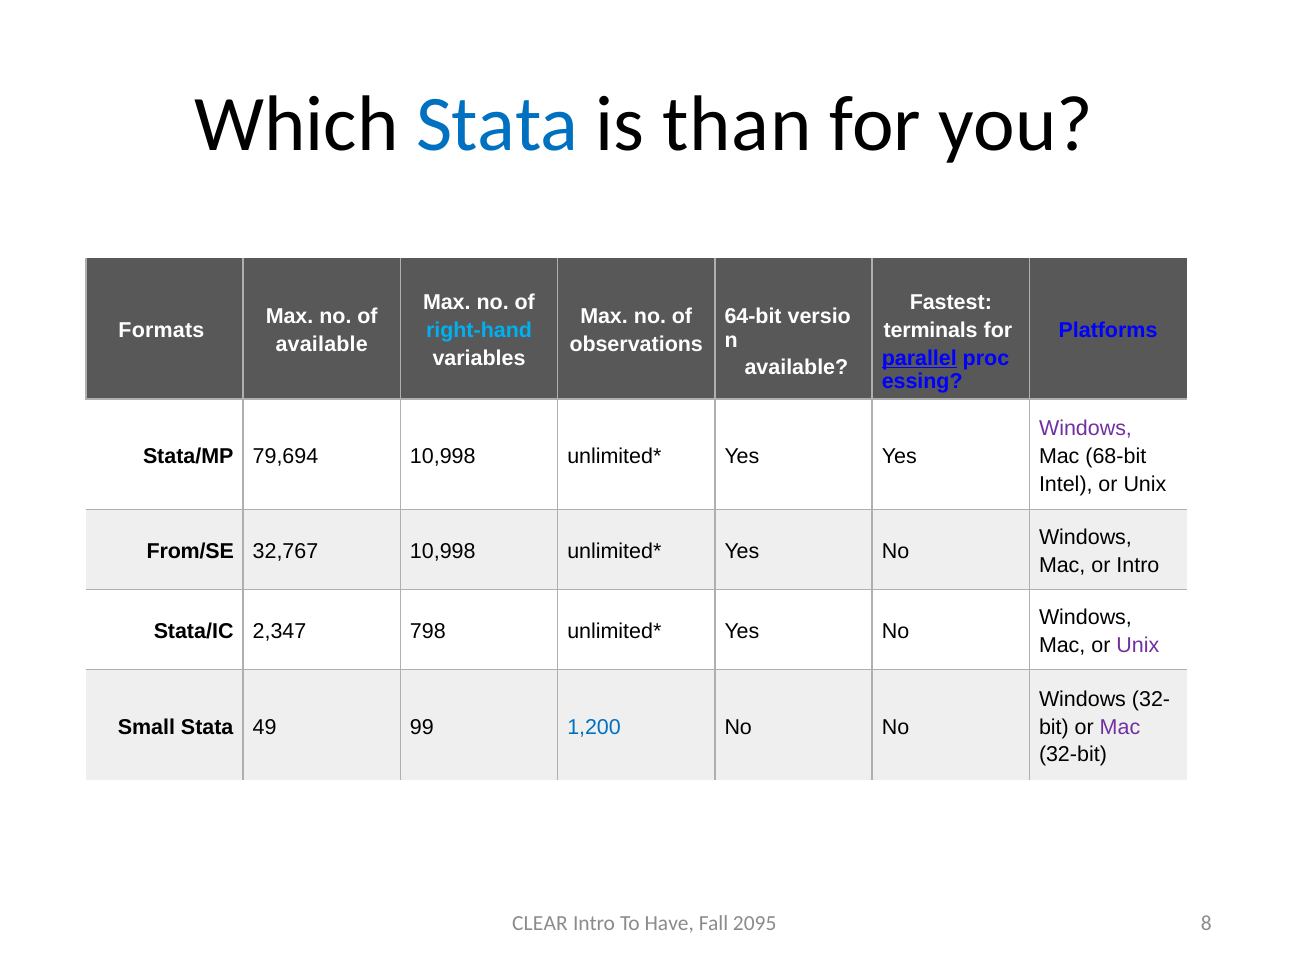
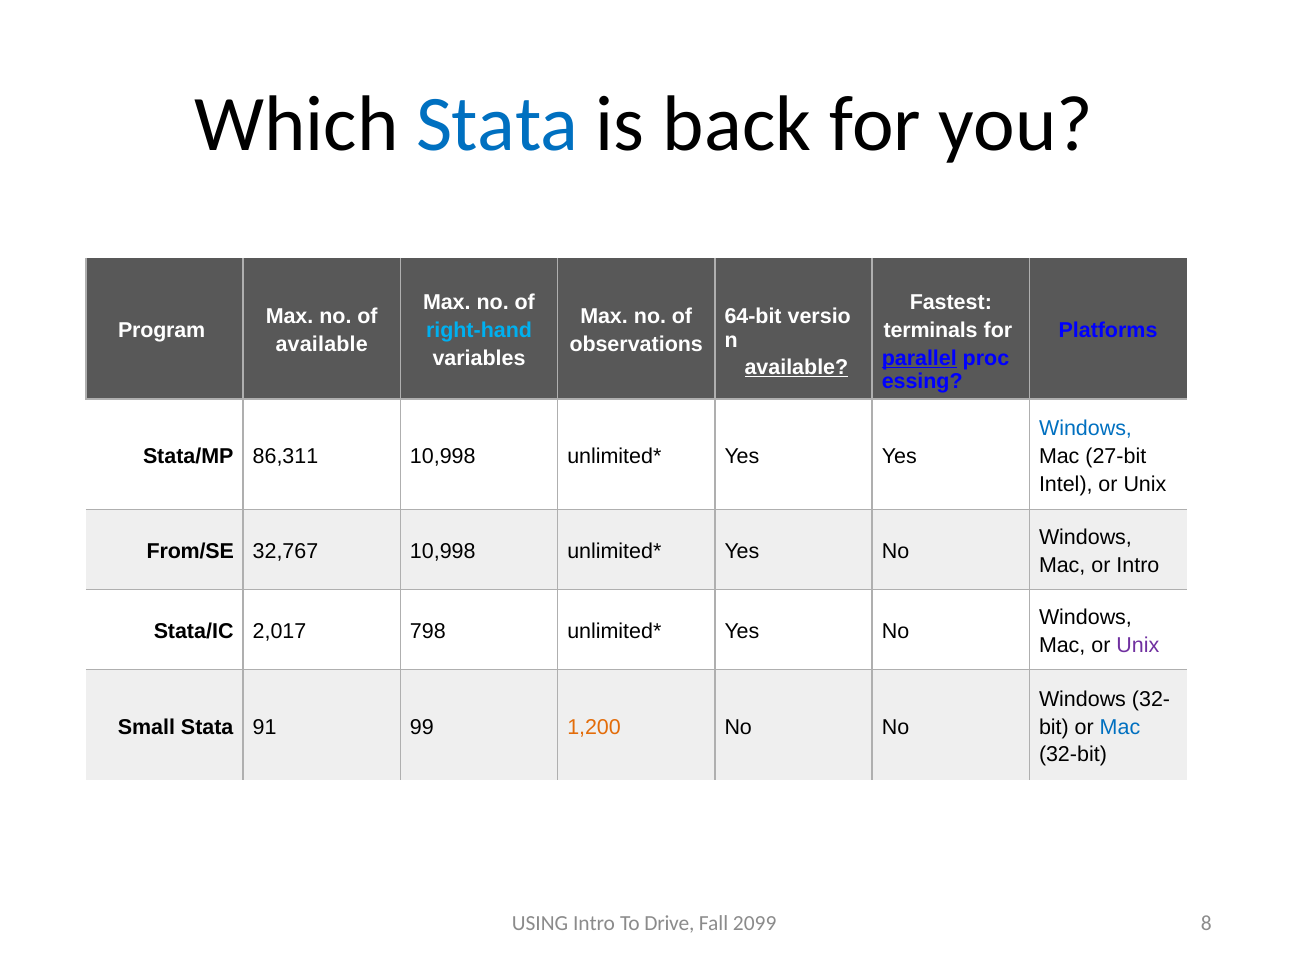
than: than -> back
Formats: Formats -> Program
available at (796, 367) underline: none -> present
Windows at (1085, 429) colour: purple -> blue
79,694: 79,694 -> 86,311
68-bit: 68-bit -> 27-bit
2,347: 2,347 -> 2,017
49: 49 -> 91
1,200 colour: blue -> orange
Mac at (1120, 727) colour: purple -> blue
CLEAR: CLEAR -> USING
Have: Have -> Drive
2095: 2095 -> 2099
